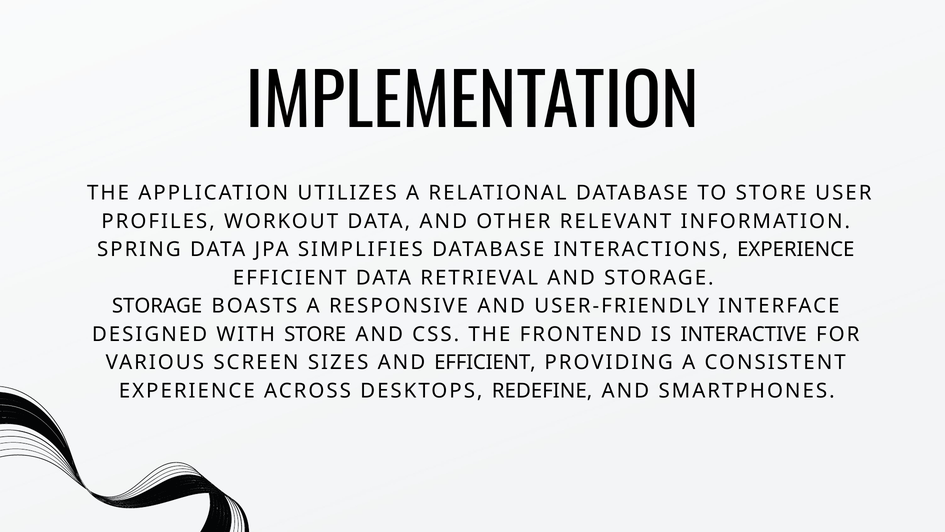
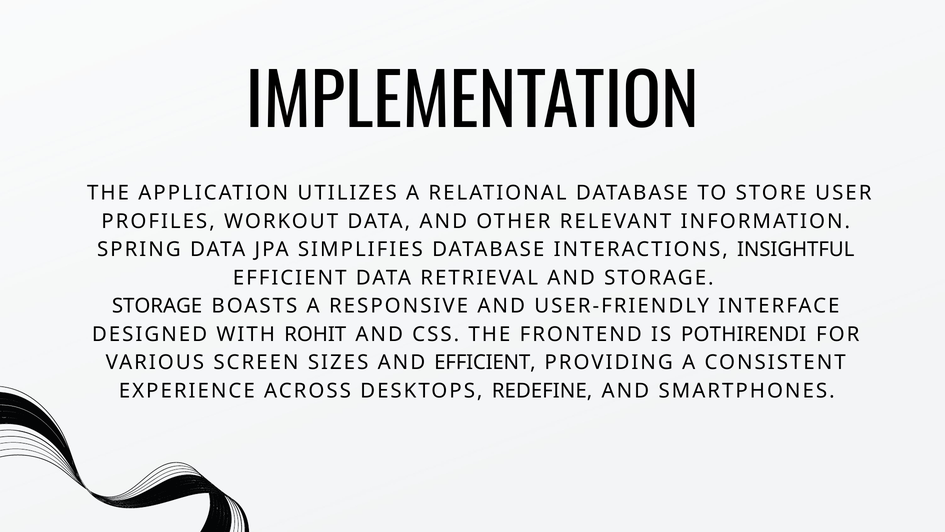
INTERACTIONS EXPERIENCE: EXPERIENCE -> INSIGHTFUL
WITH STORE: STORE -> ROHIT
INTERACTIVE: INTERACTIVE -> POTHIRENDI
